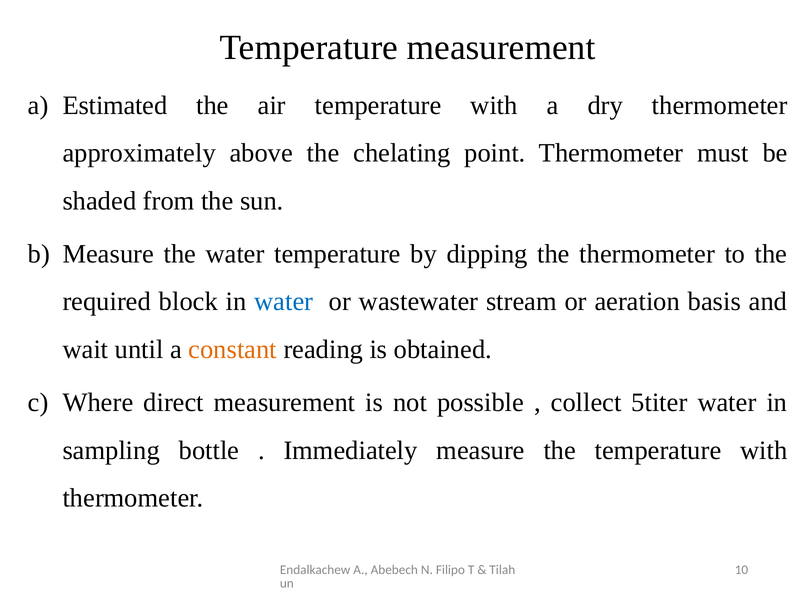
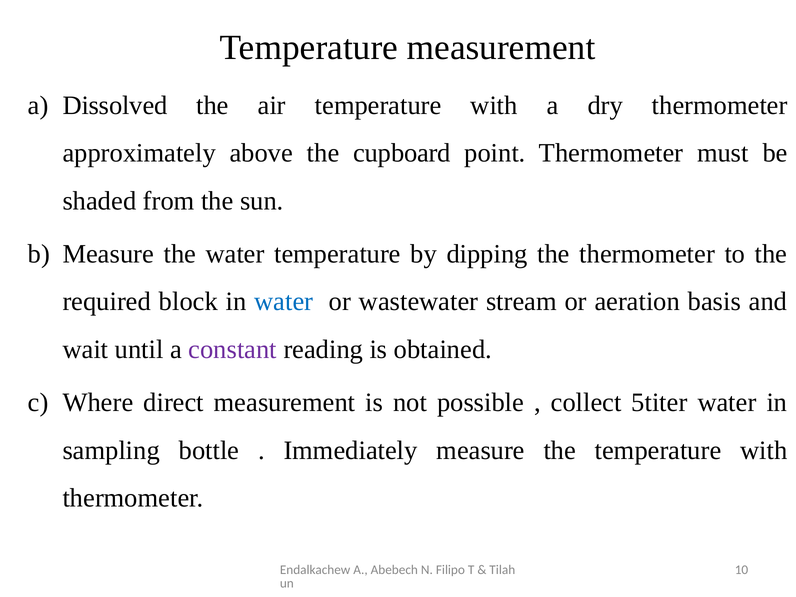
Estimated: Estimated -> Dissolved
chelating: chelating -> cupboard
constant colour: orange -> purple
